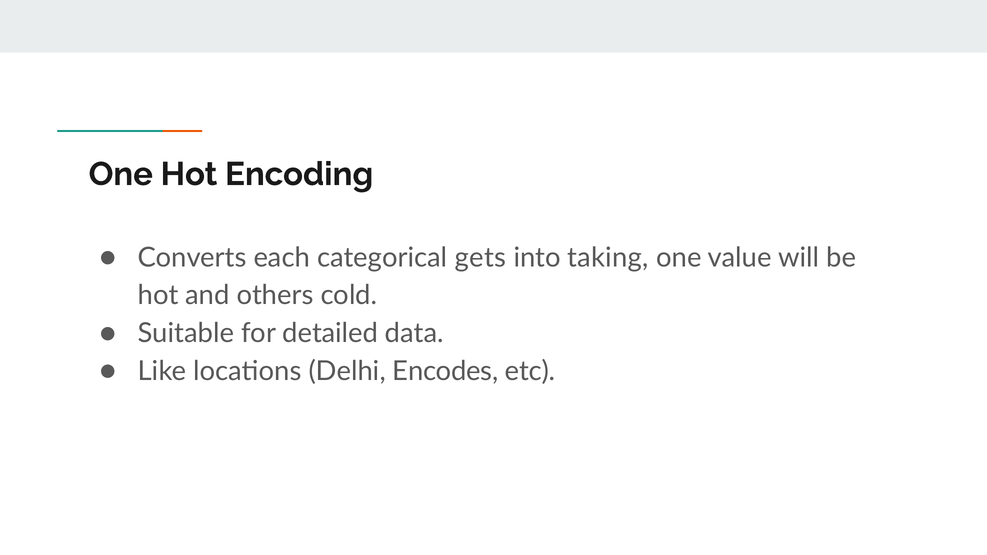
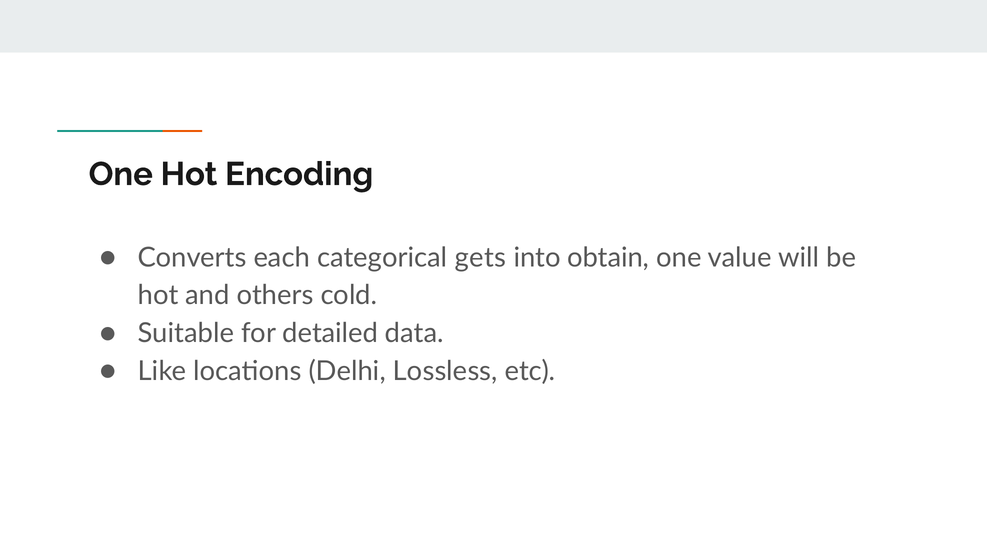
taking: taking -> obtain
Encodes: Encodes -> Lossless
